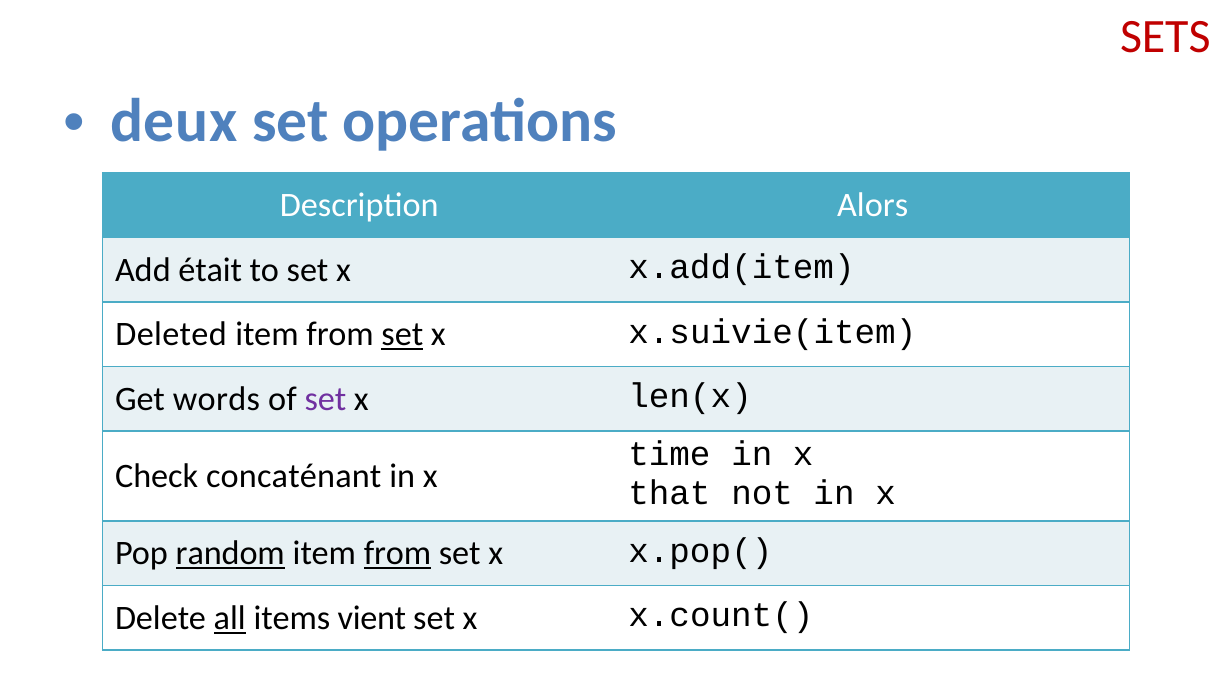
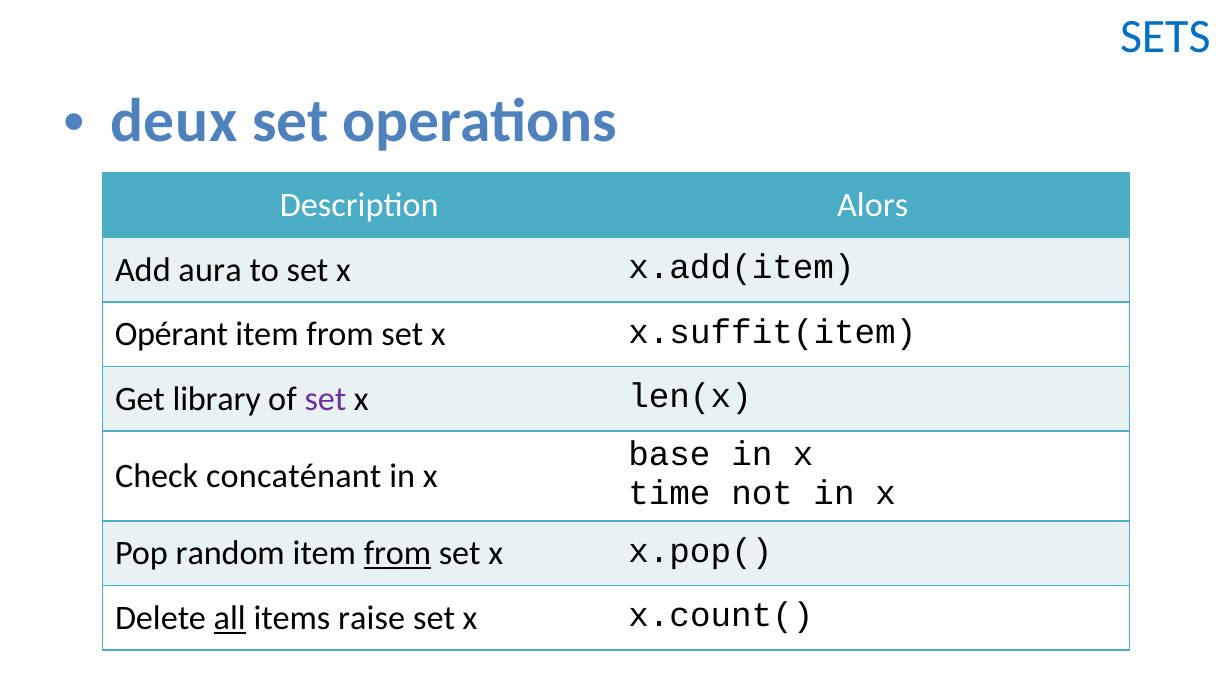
SETS colour: red -> blue
était: était -> aura
Deleted: Deleted -> Opérant
set at (402, 335) underline: present -> none
x.suivie(item: x.suivie(item -> x.suffit(item
words: words -> library
time: time -> base
that: that -> time
random underline: present -> none
vient: vient -> raise
